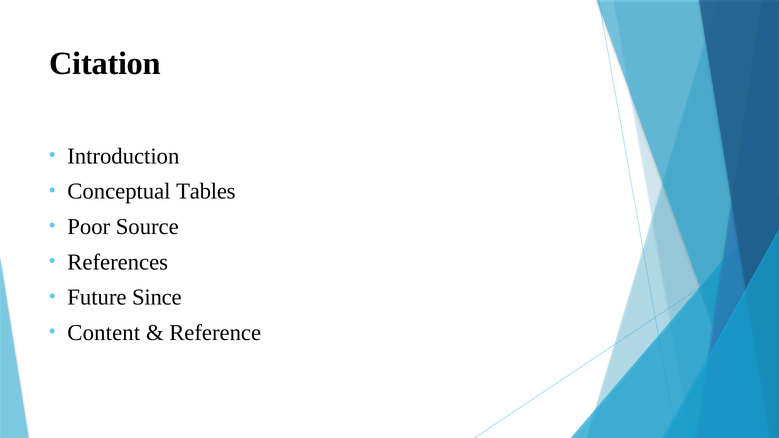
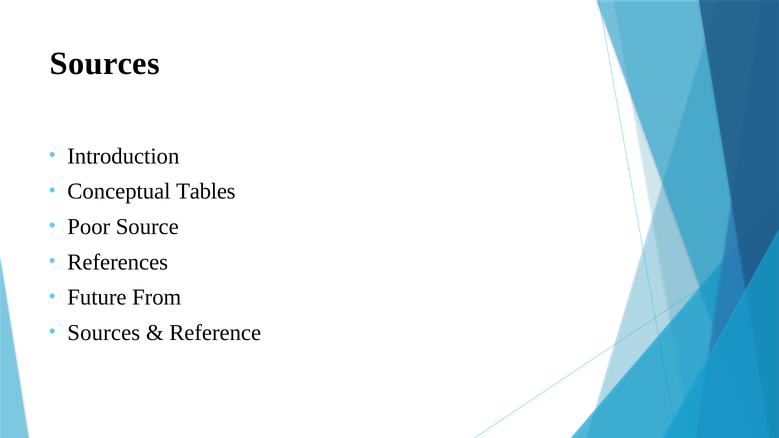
Citation at (105, 64): Citation -> Sources
Since: Since -> From
Content at (104, 333): Content -> Sources
